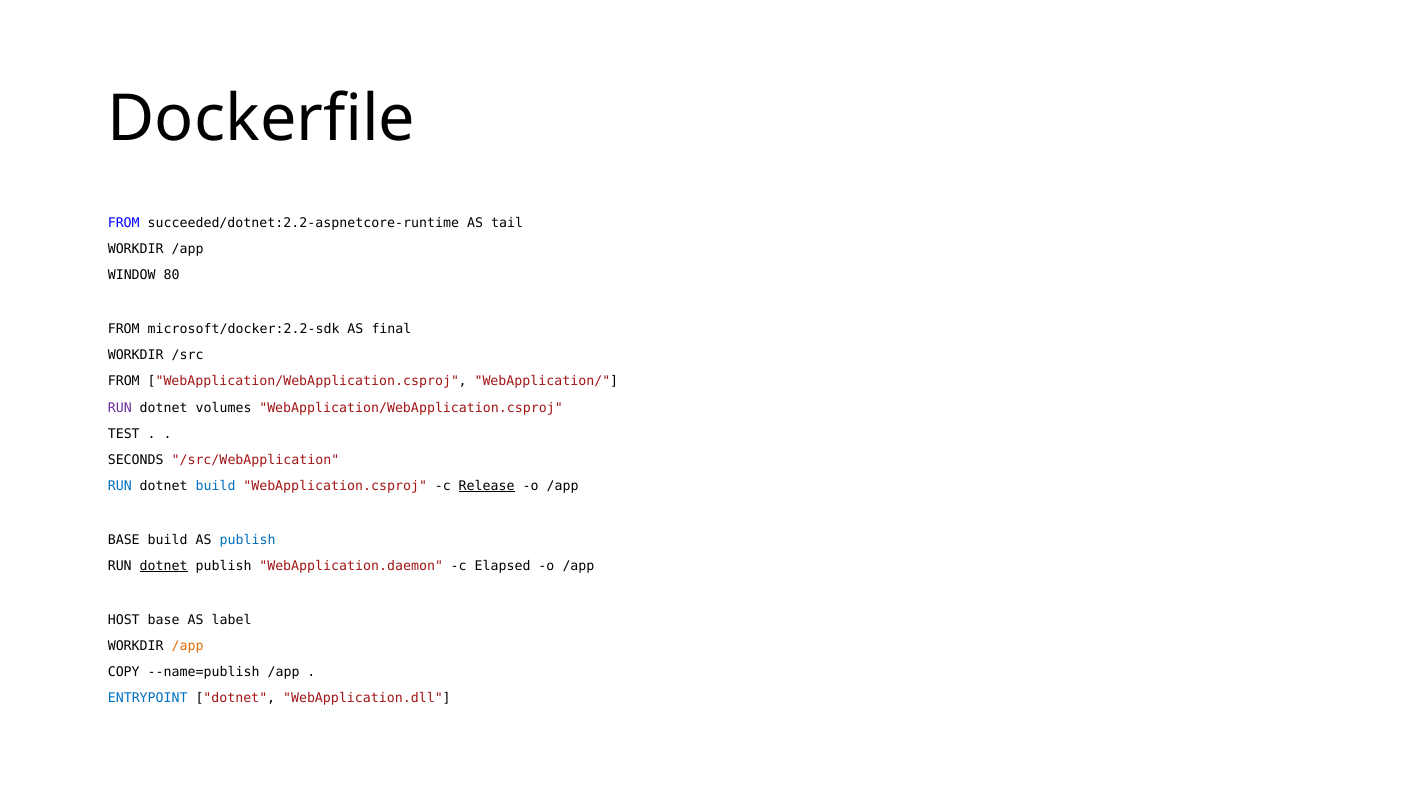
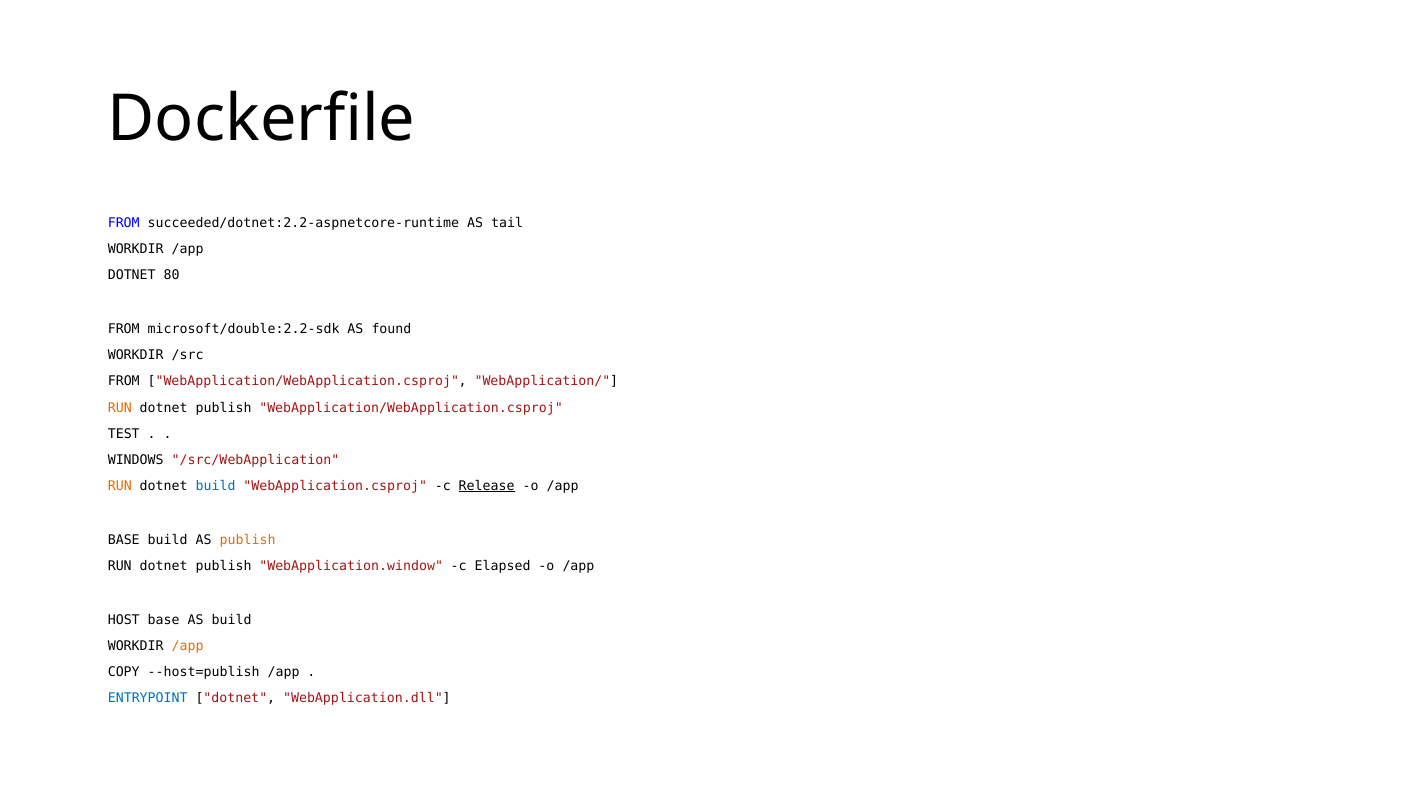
WINDOW at (132, 275): WINDOW -> DOTNET
microsoft/docker:2.2-sdk: microsoft/docker:2.2-sdk -> microsoft/double:2.2-sdk
final: final -> found
RUN at (120, 407) colour: purple -> orange
volumes at (224, 407): volumes -> publish
SECONDS: SECONDS -> WINDOWS
RUN at (120, 486) colour: blue -> orange
publish at (248, 539) colour: blue -> orange
dotnet at (164, 566) underline: present -> none
WebApplication.daemon: WebApplication.daemon -> WebApplication.window
AS label: label -> build
--name=publish: --name=publish -> --host=publish
